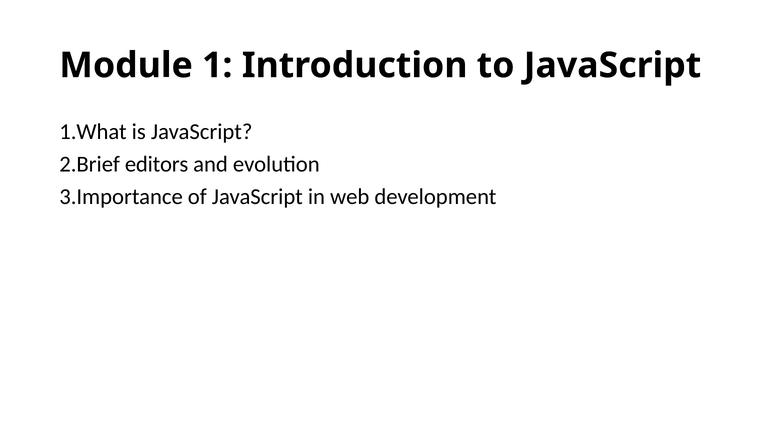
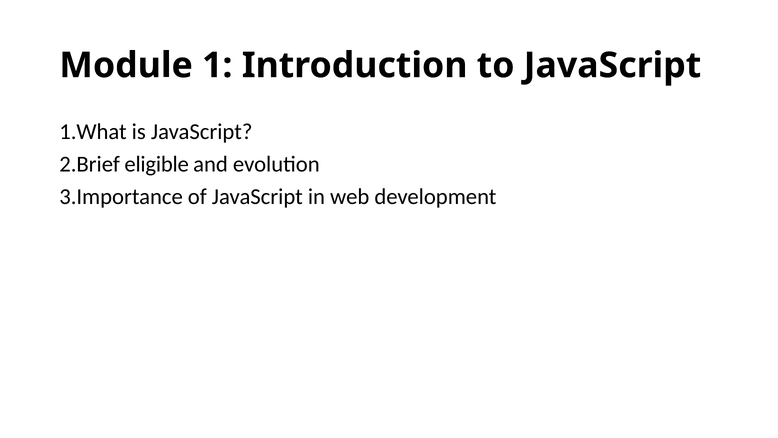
editors: editors -> eligible
